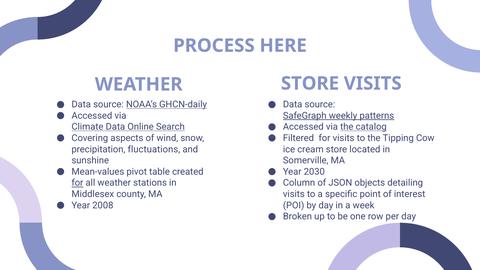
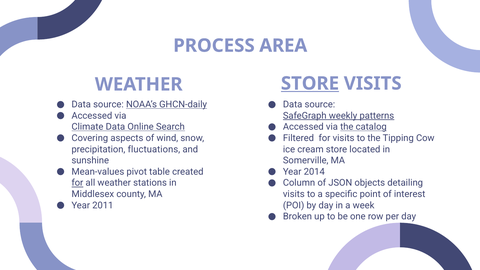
HERE: HERE -> AREA
STORE at (310, 83) underline: none -> present
2030: 2030 -> 2014
2008: 2008 -> 2011
